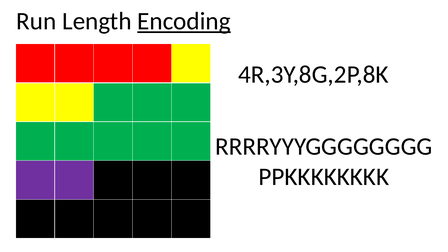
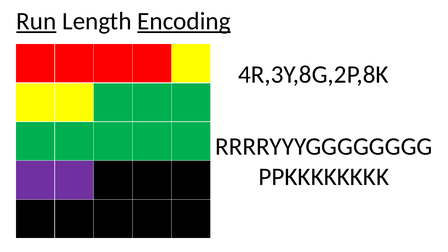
Run underline: none -> present
